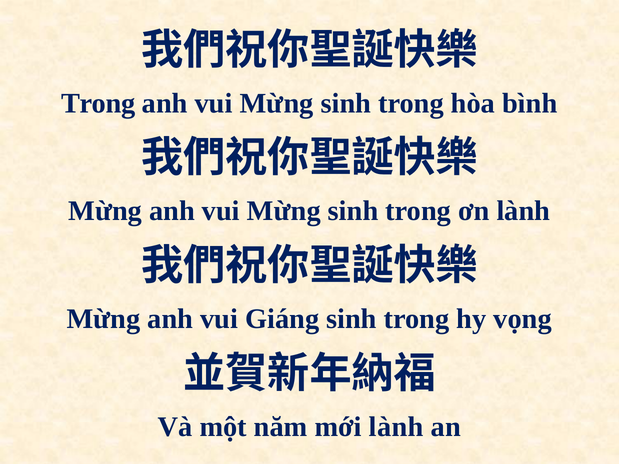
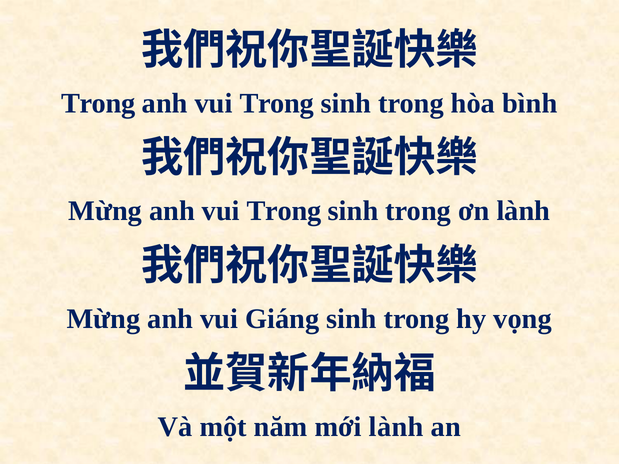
Mừng at (277, 103): Mừng -> Trong
Mừng anh vui Mừng: Mừng -> Trong
